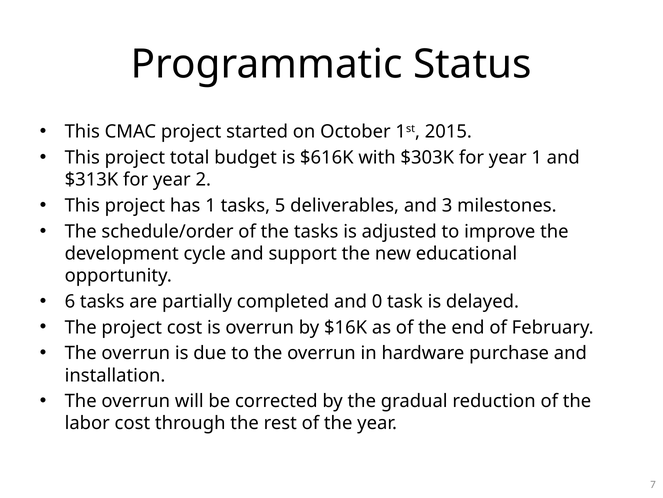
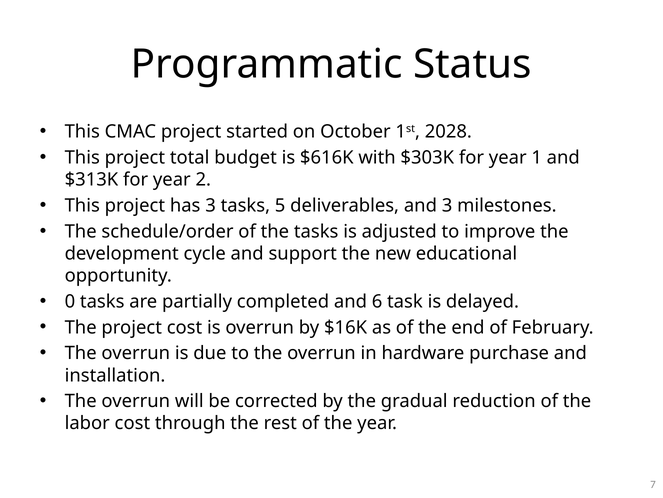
2015: 2015 -> 2028
has 1: 1 -> 3
6: 6 -> 0
0: 0 -> 6
